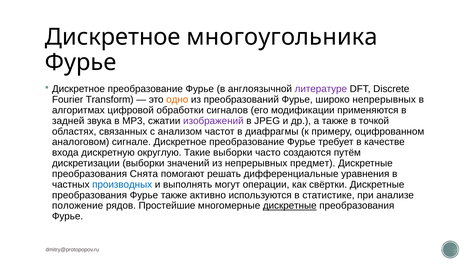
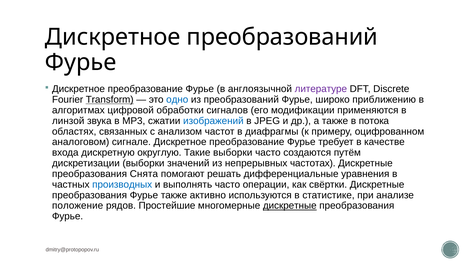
Дискретное многоугольника: многоугольника -> преобразований
Transform underline: none -> present
одно colour: orange -> blue
широко непрерывных: непрерывных -> приближению
задней: задней -> линзой
изображений colour: purple -> blue
точкой: точкой -> потока
предмет: предмет -> частотах
выполнять могут: могут -> часто
